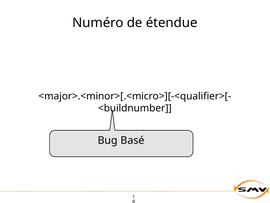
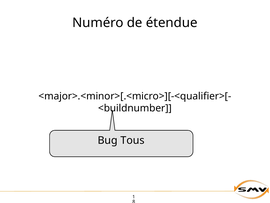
Basé: Basé -> Tous
